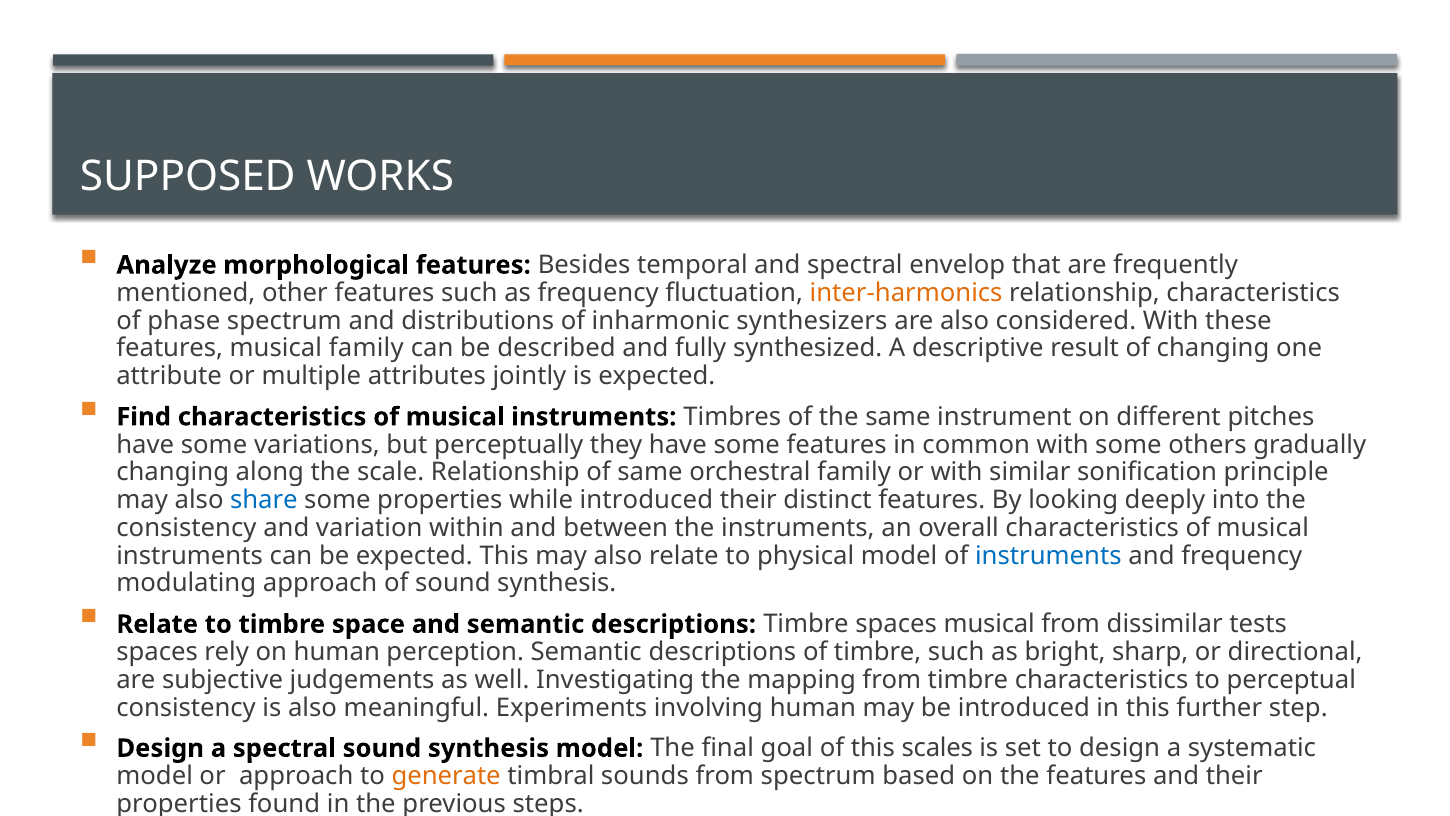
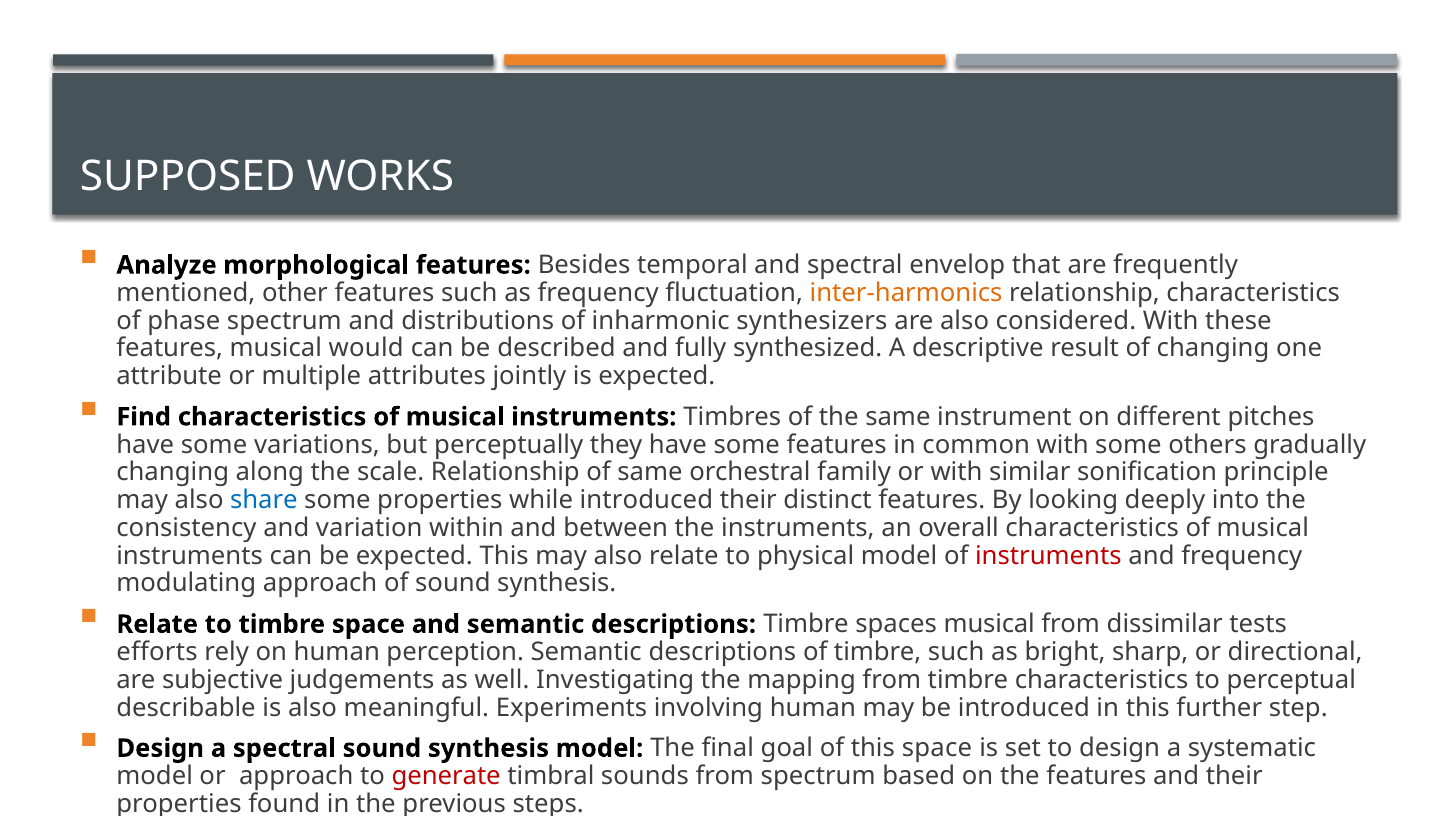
musical family: family -> would
instruments at (1048, 555) colour: blue -> red
spaces at (157, 652): spaces -> efforts
consistency at (186, 707): consistency -> describable
this scales: scales -> space
generate colour: orange -> red
